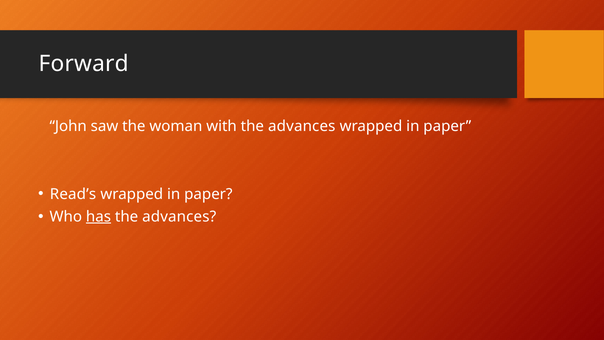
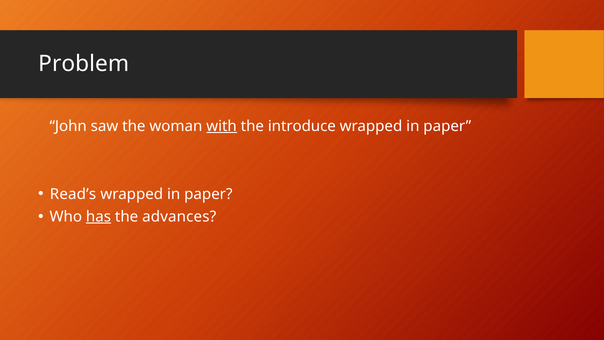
Forward: Forward -> Problem
with underline: none -> present
advances at (302, 126): advances -> introduce
